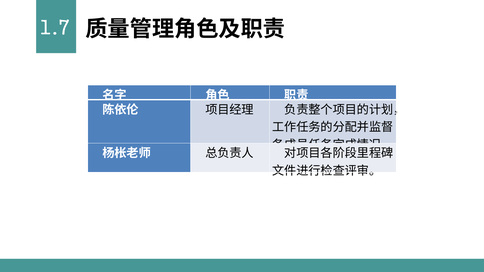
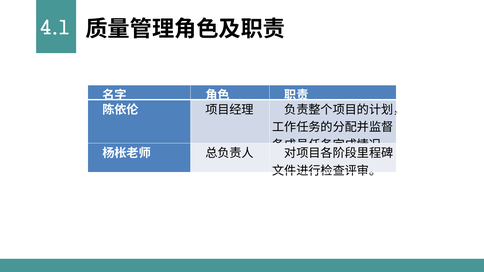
1.7: 1.7 -> 4.1
